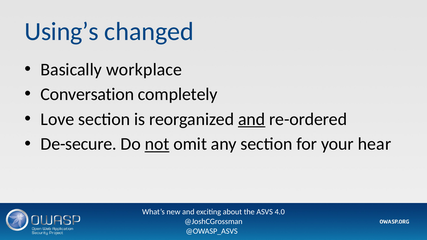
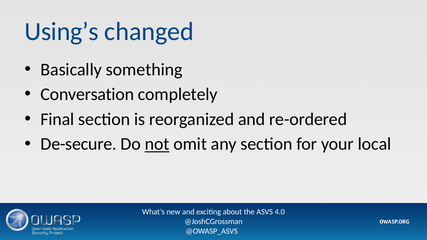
workplace: workplace -> something
Love: Love -> Final
and at (252, 119) underline: present -> none
hear: hear -> local
